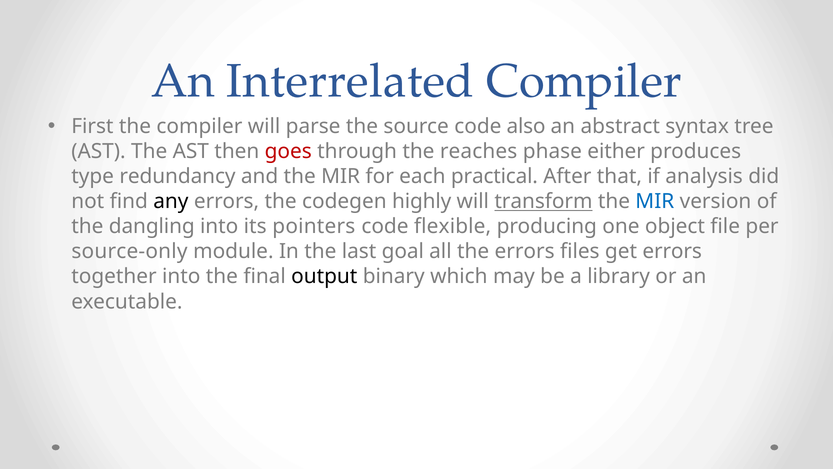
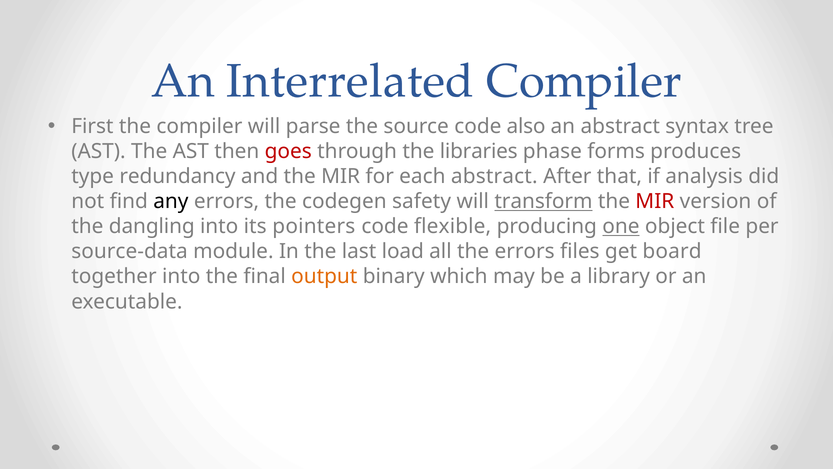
reaches: reaches -> libraries
either: either -> forms
each practical: practical -> abstract
highly: highly -> safety
MIR at (655, 201) colour: blue -> red
one underline: none -> present
source-only: source-only -> source-data
goal: goal -> load
get errors: errors -> board
output colour: black -> orange
